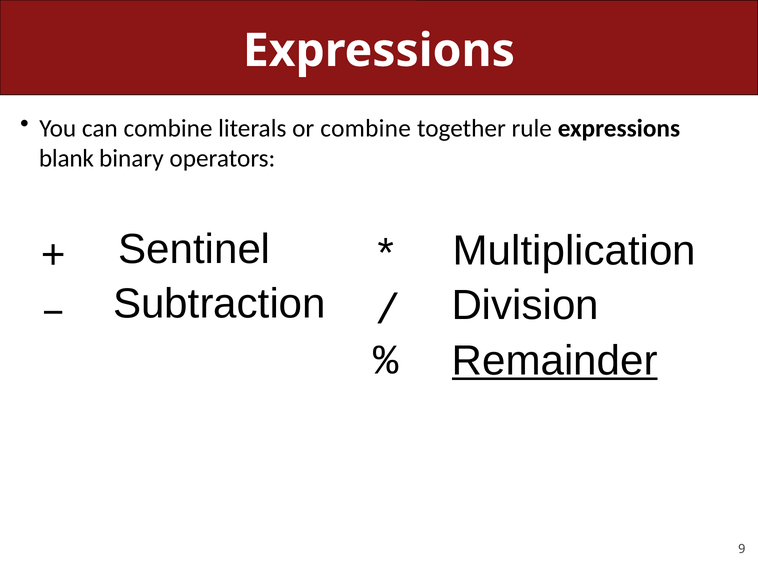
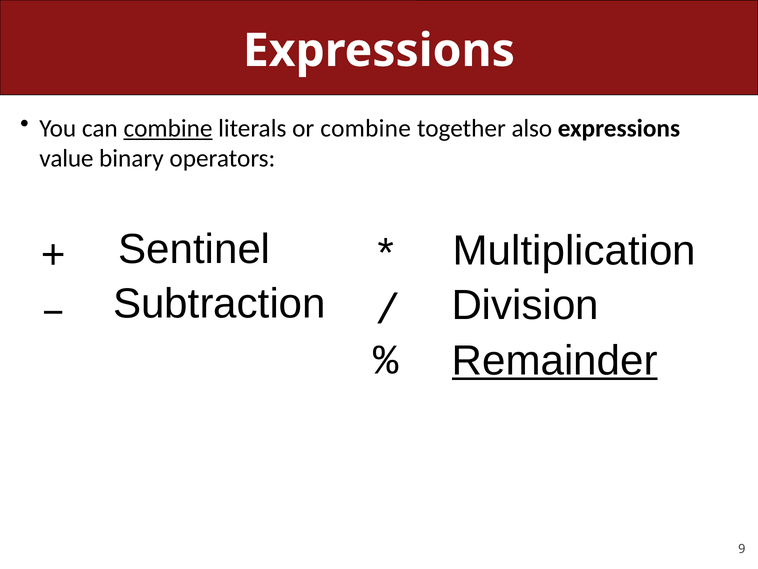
combine at (168, 128) underline: none -> present
rule: rule -> also
blank: blank -> value
